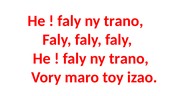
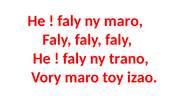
trano at (124, 21): trano -> maro
